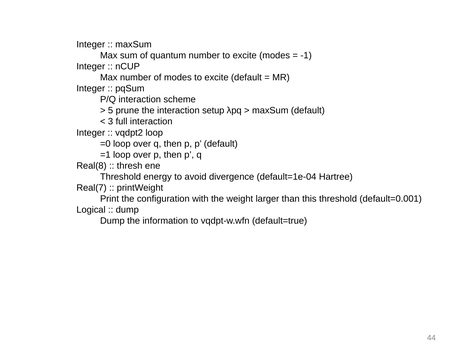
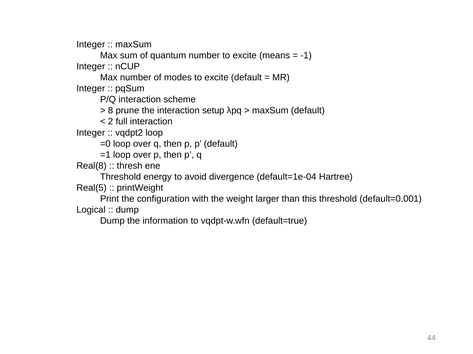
excite modes: modes -> means
5: 5 -> 8
3: 3 -> 2
Real(7: Real(7 -> Real(5
